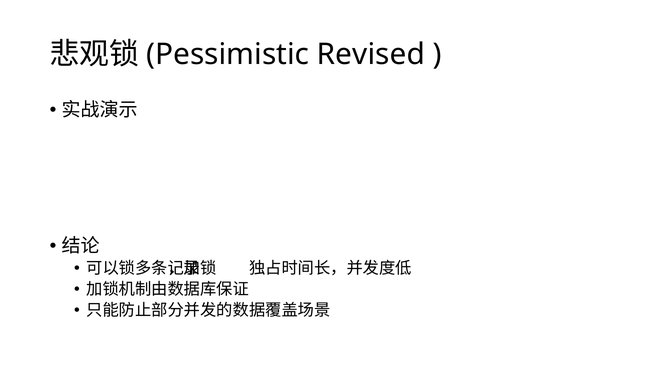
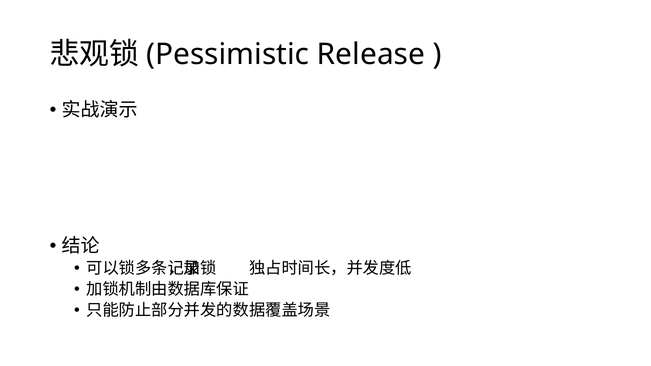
Revised: Revised -> Release
